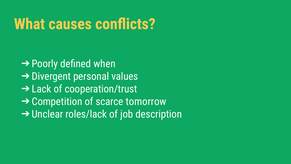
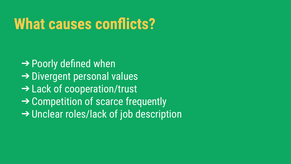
tomorrow: tomorrow -> frequently
